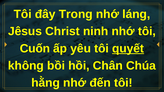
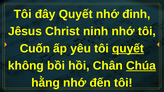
đây Trong: Trong -> Quyết
láng: láng -> đinh
Chúa underline: none -> present
